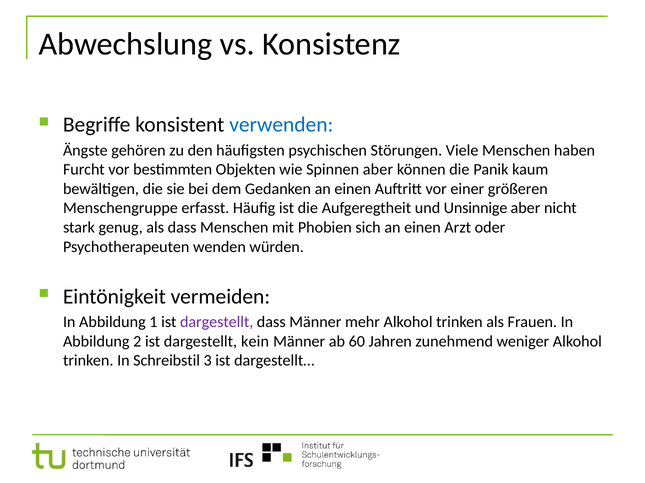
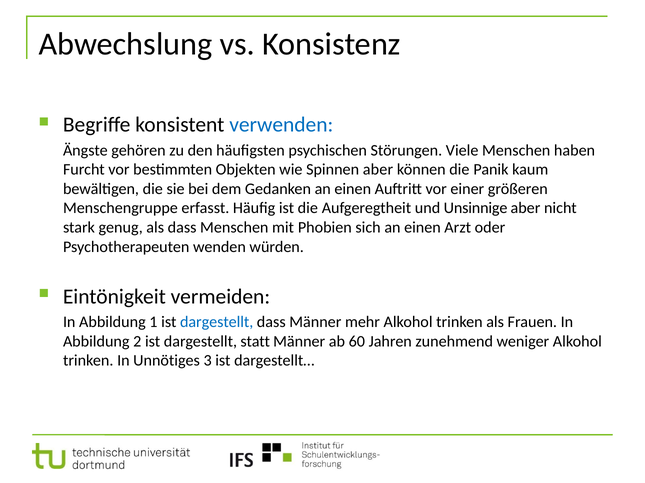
dargestellt at (217, 322) colour: purple -> blue
kein: kein -> statt
Schreibstil: Schreibstil -> Unnötiges
